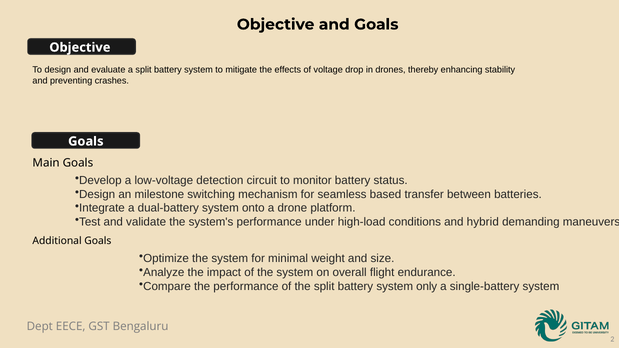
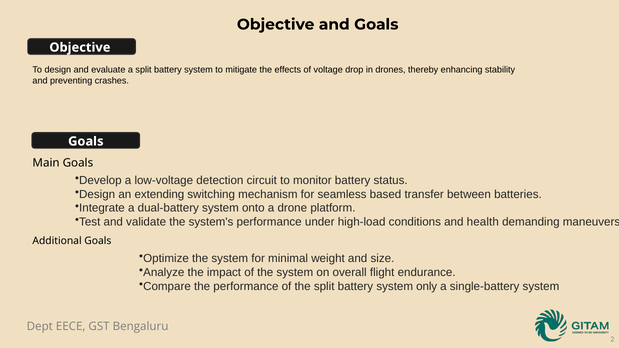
milestone: milestone -> extending
hybrid: hybrid -> health
